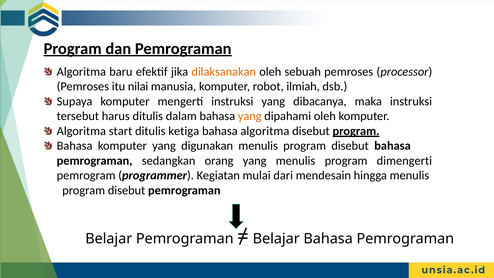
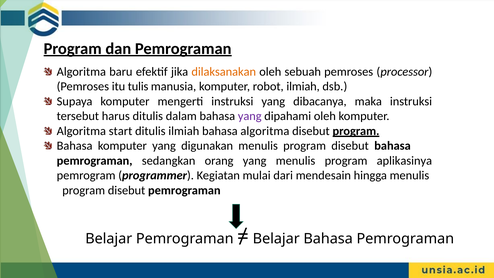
nilai: nilai -> tulis
yang at (250, 116) colour: orange -> purple
ditulis ketiga: ketiga -> ilmiah
dimengerti: dimengerti -> aplikasinya
